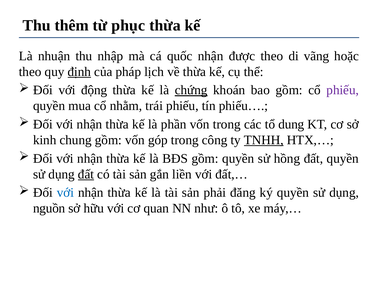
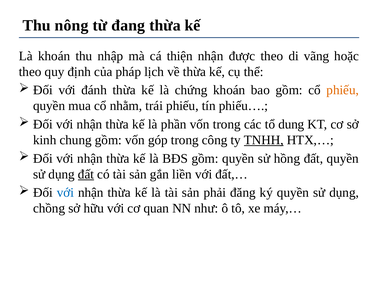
thêm: thêm -> nông
phục: phục -> đang
Là nhuận: nhuận -> khoán
quốc: quốc -> thiện
định underline: present -> none
động: động -> đánh
chứng underline: present -> none
phiếu at (343, 90) colour: purple -> orange
nguồn: nguồn -> chồng
